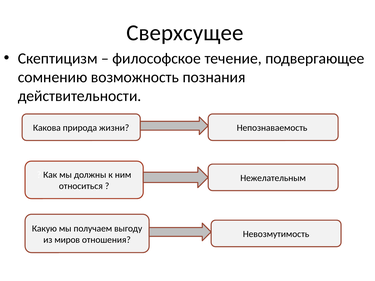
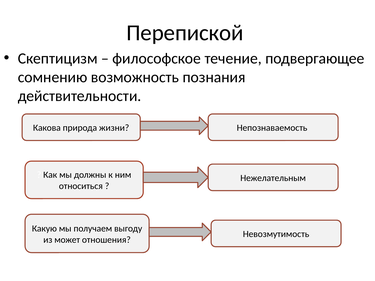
Сверхсущее: Сверхсущее -> Перепиской
миров: миров -> может
